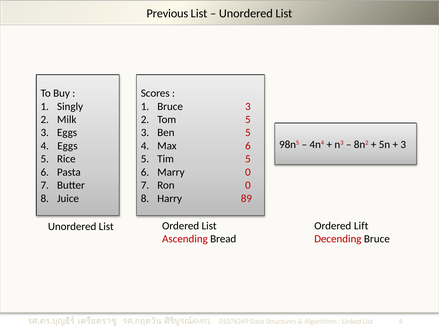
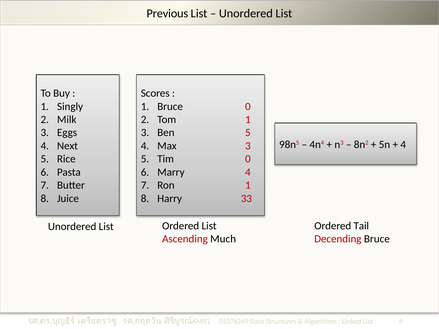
Bruce 3: 3 -> 0
Tom 5: 5 -> 1
3 at (403, 145): 3 -> 4
Eggs at (67, 146): Eggs -> Next
Max 6: 6 -> 3
Tim 5: 5 -> 0
Marry 0: 0 -> 4
Ron 0: 0 -> 1
89: 89 -> 33
Lift: Lift -> Tail
Bread: Bread -> Much
